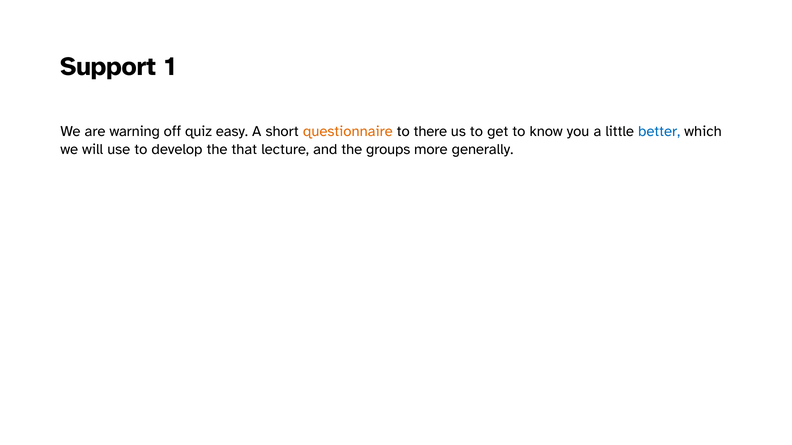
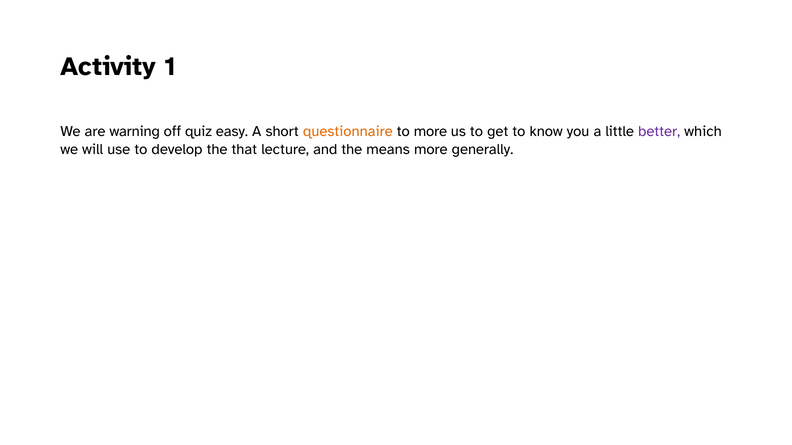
Support: Support -> Activity
to there: there -> more
better colour: blue -> purple
groups: groups -> means
